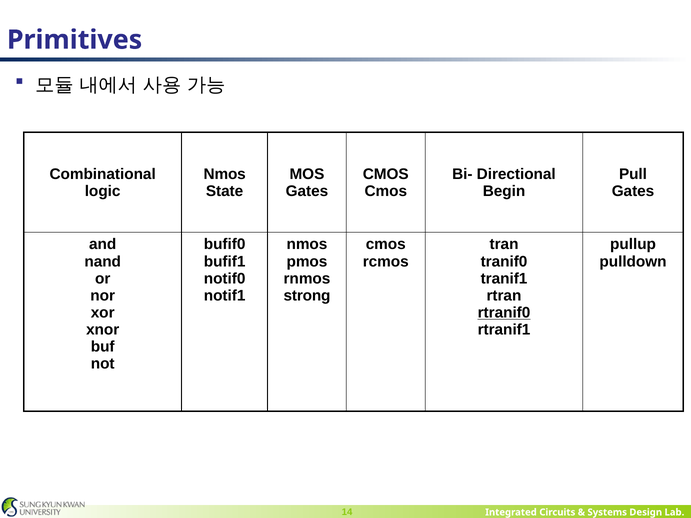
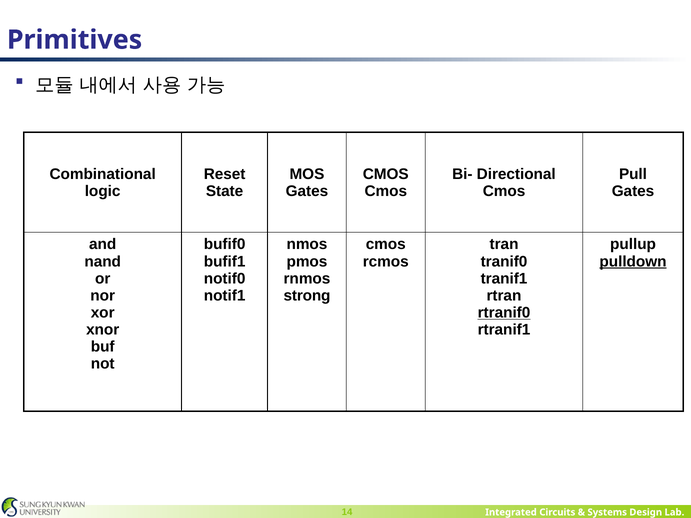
Nmos at (225, 174): Nmos -> Reset
Begin at (504, 191): Begin -> Cmos
pulldown underline: none -> present
